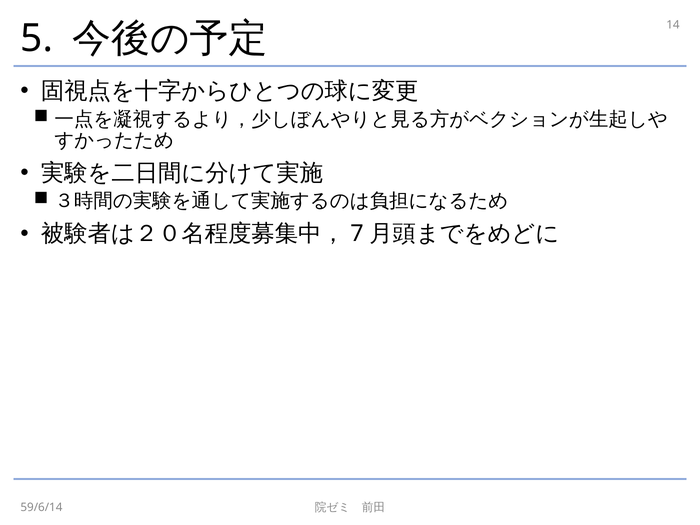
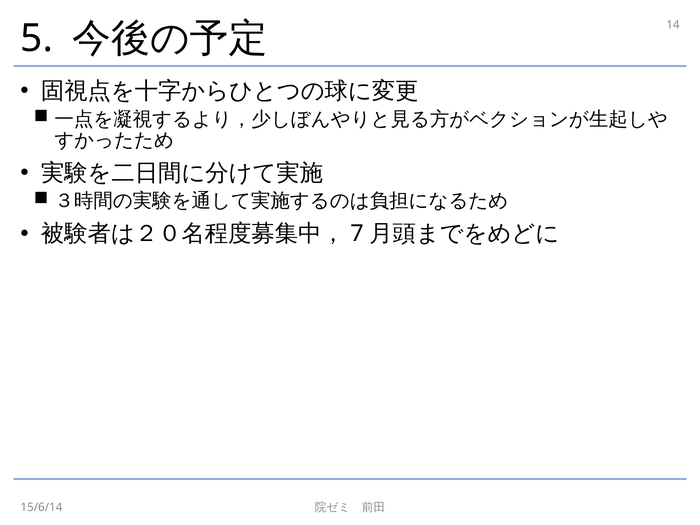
59/6/14: 59/6/14 -> 15/6/14
